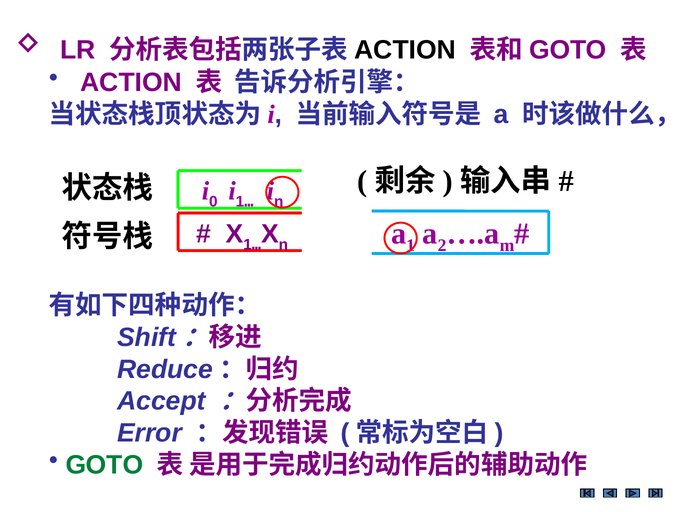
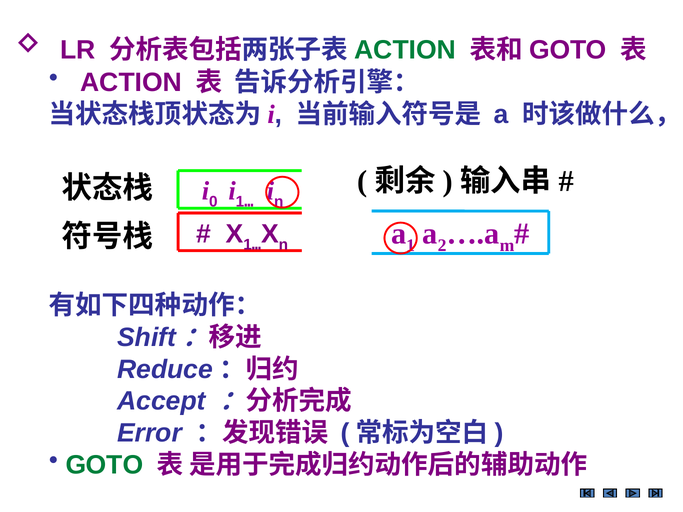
ACTION at (405, 50) colour: black -> green
